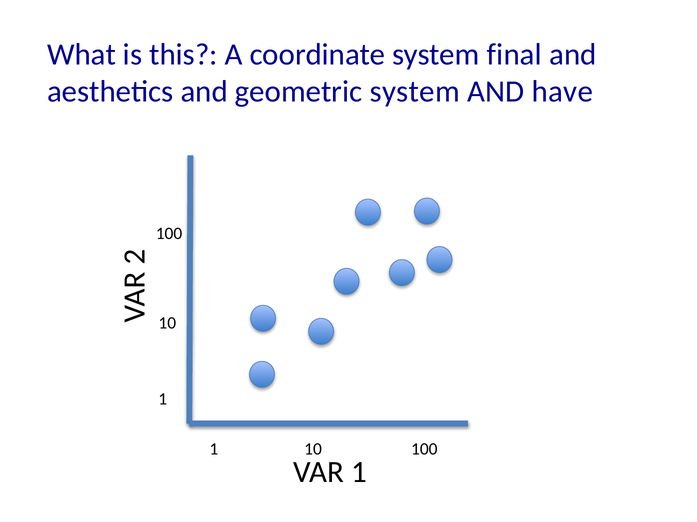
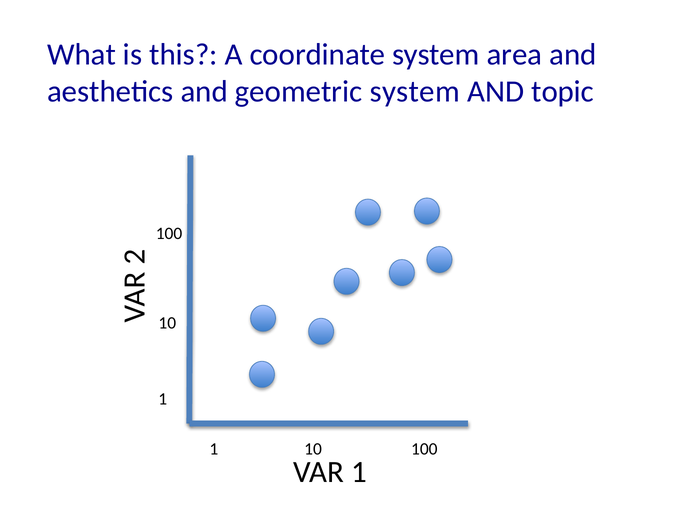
final: final -> area
have: have -> topic
